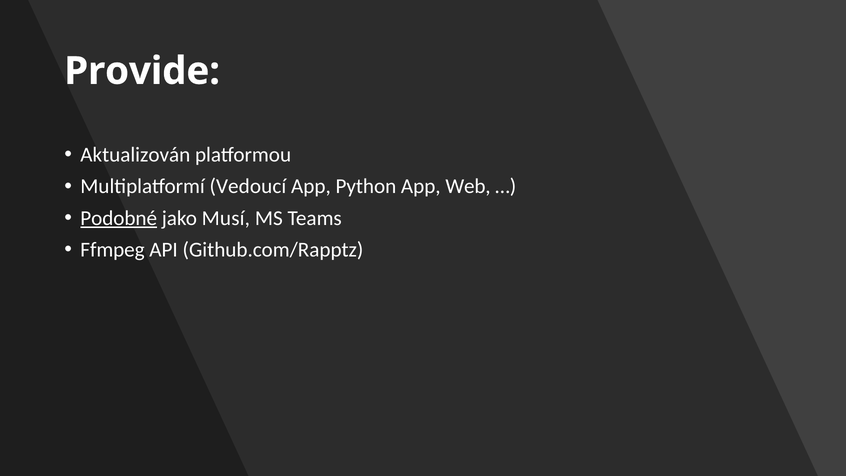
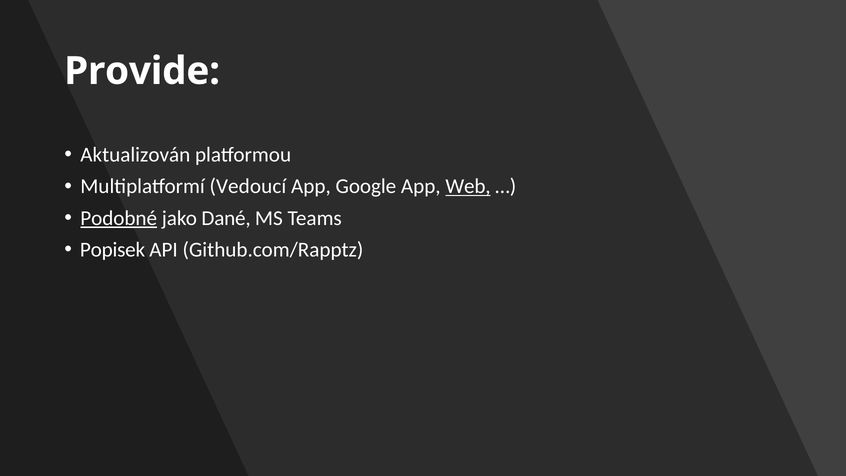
Python: Python -> Google
Web underline: none -> present
Musí: Musí -> Dané
Ffmpeg: Ffmpeg -> Popisek
